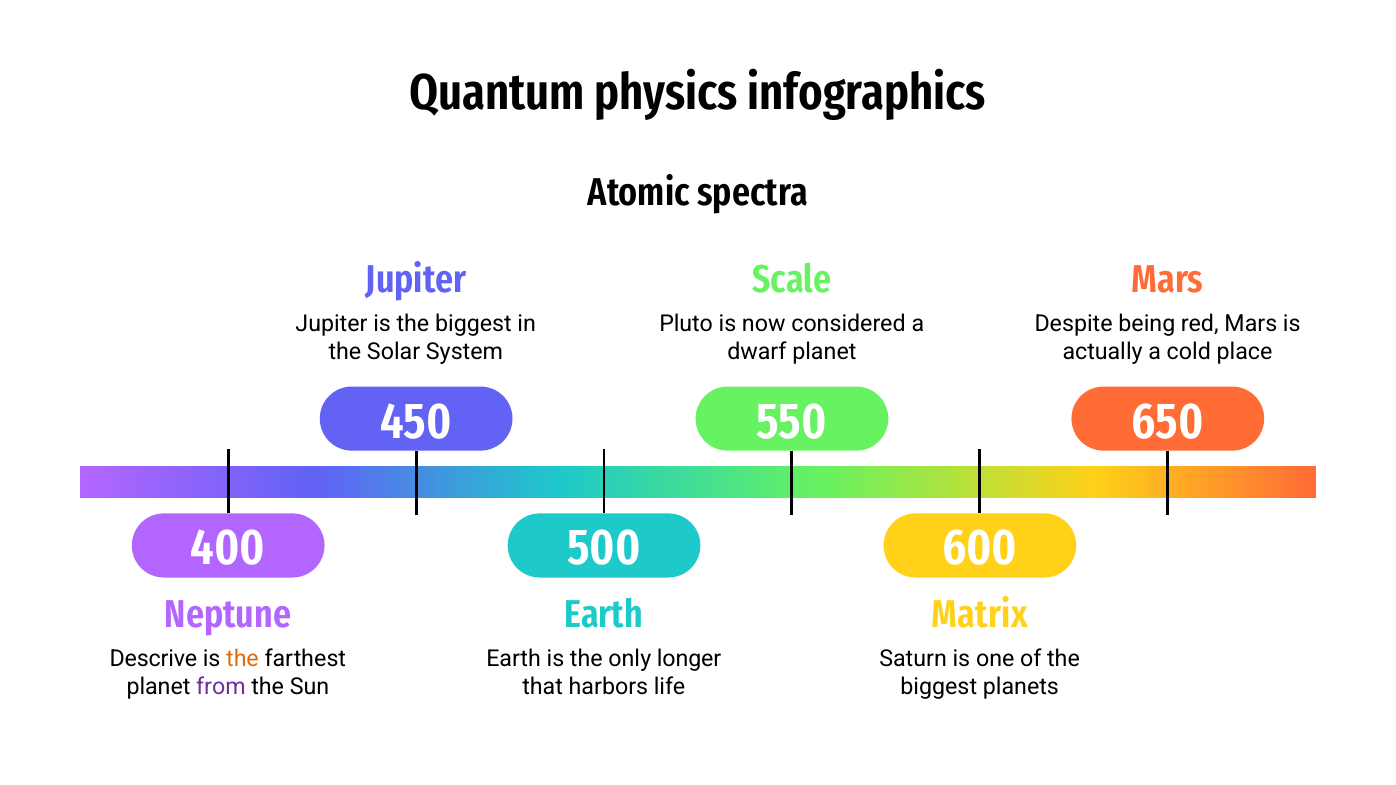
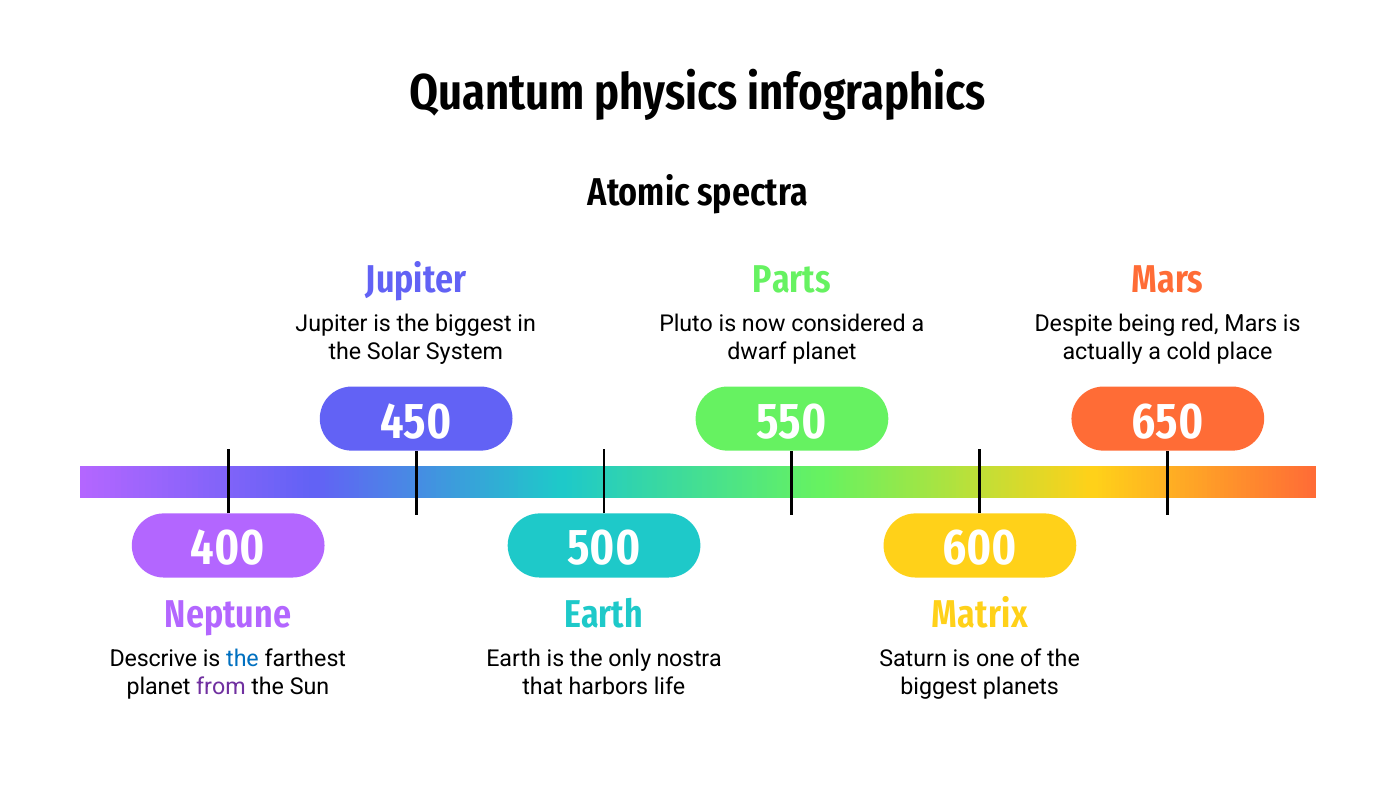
Scale: Scale -> Parts
the at (243, 659) colour: orange -> blue
longer: longer -> nostra
